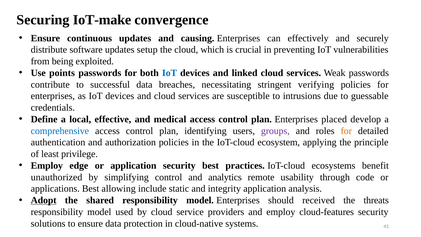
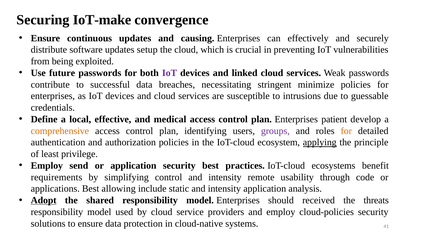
points: points -> future
IoT at (170, 73) colour: blue -> purple
verifying: verifying -> minimize
placed: placed -> patient
comprehensive colour: blue -> orange
applying underline: none -> present
edge: edge -> send
unauthorized: unauthorized -> requirements
control and analytics: analytics -> intensity
static and integrity: integrity -> intensity
cloud-features: cloud-features -> cloud-policies
